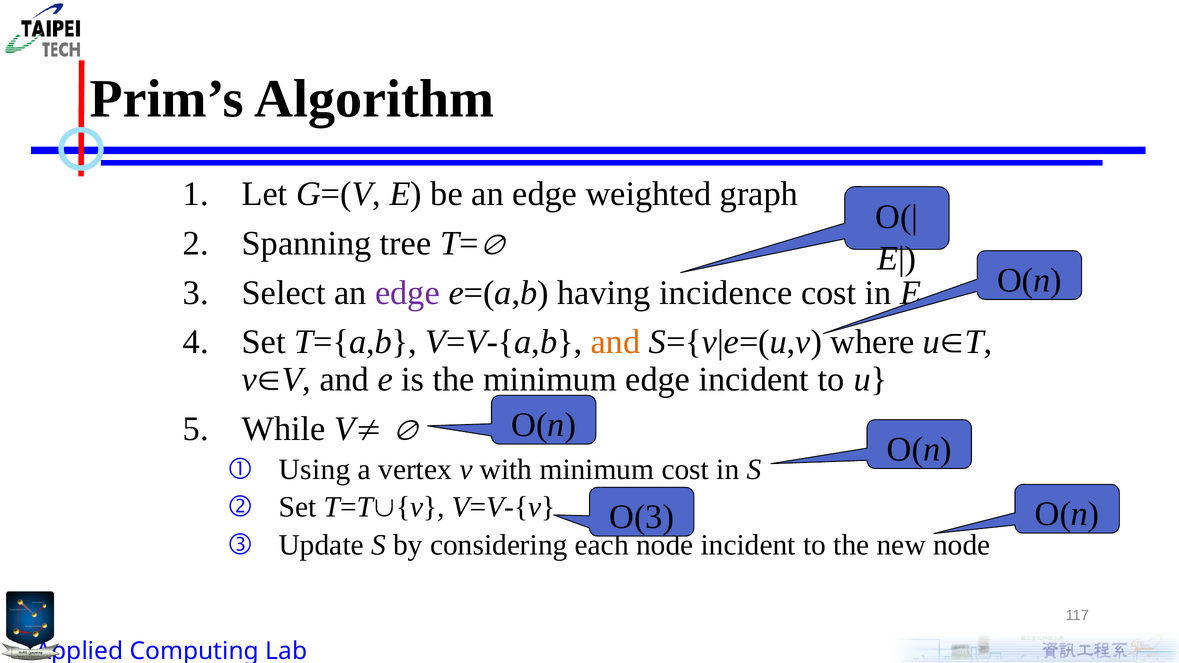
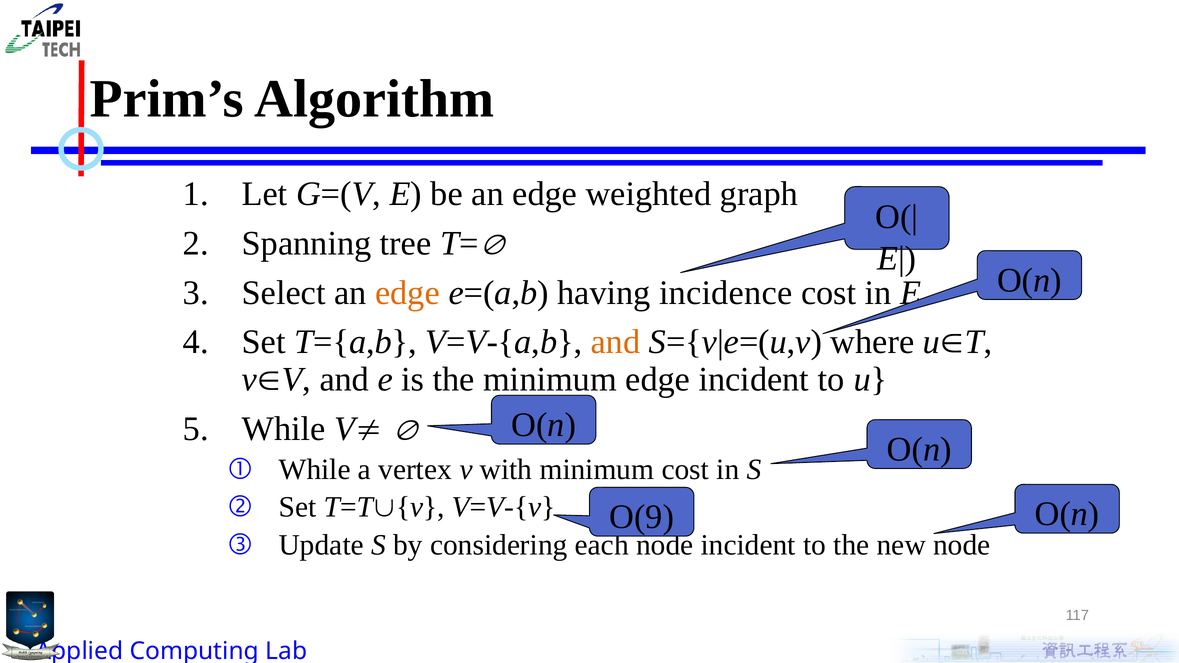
edge at (407, 293) colour: purple -> orange
Using at (315, 469): Using -> While
O(3: O(3 -> O(9
